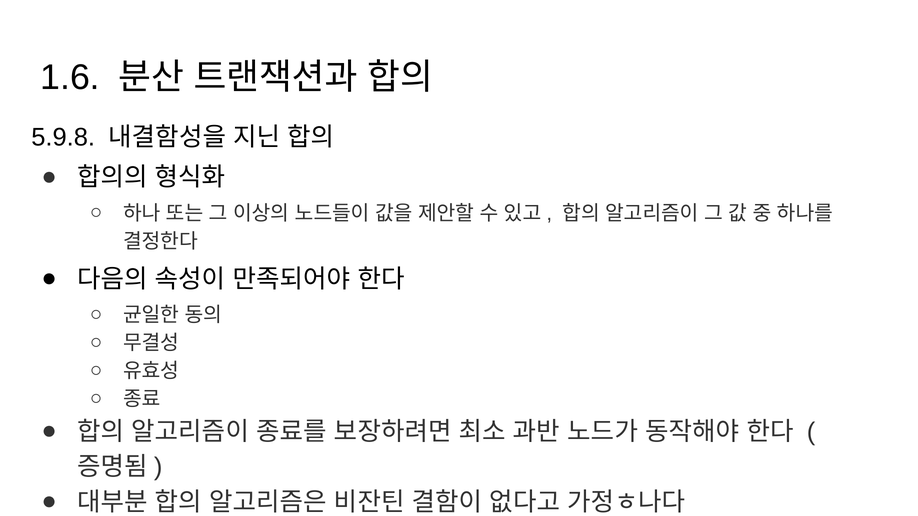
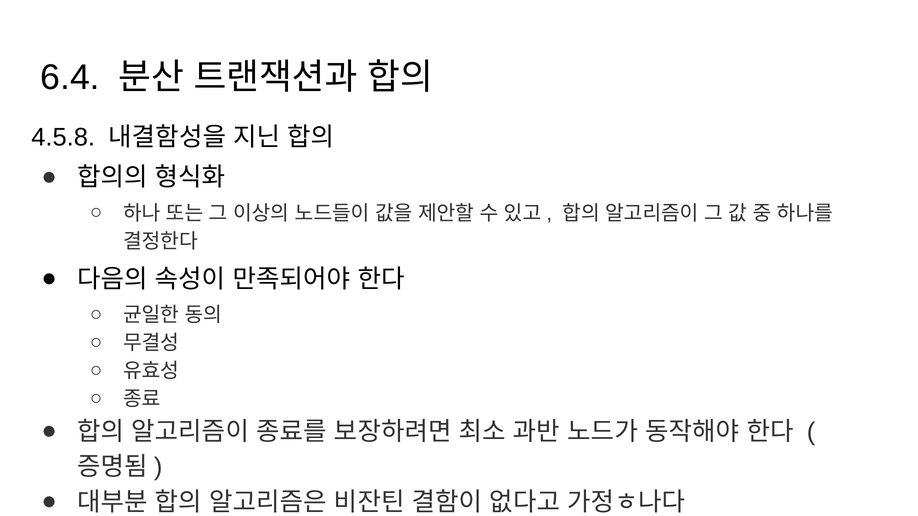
1.6: 1.6 -> 6.4
5.9.8: 5.9.8 -> 4.5.8
